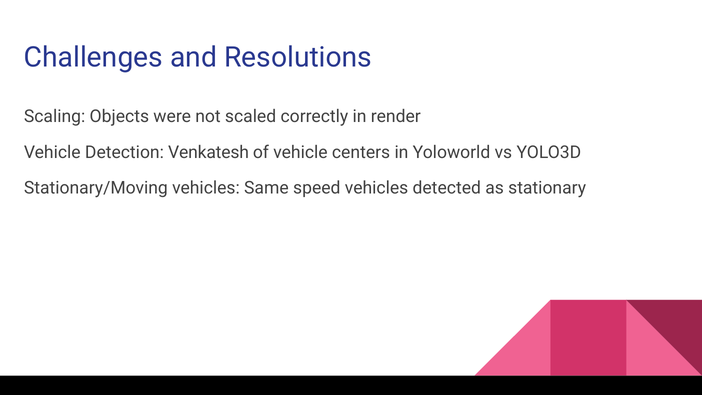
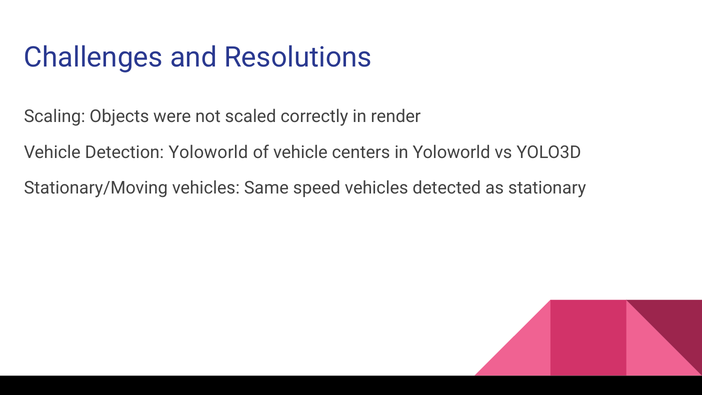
Detection Venkatesh: Venkatesh -> Yoloworld
